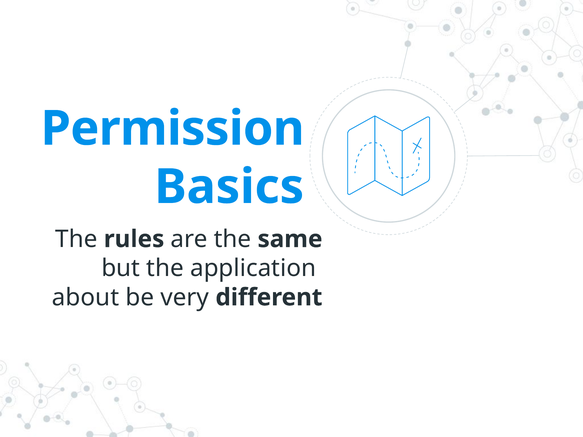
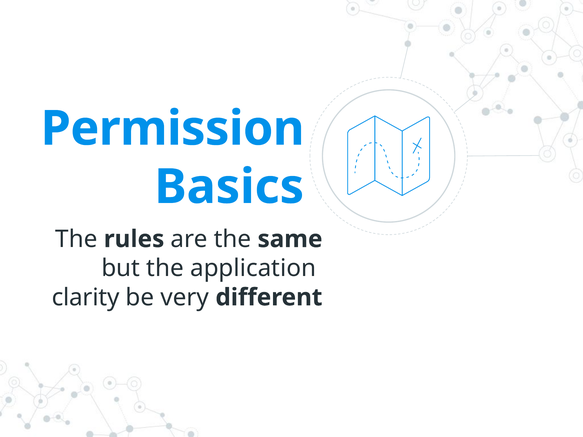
about: about -> clarity
